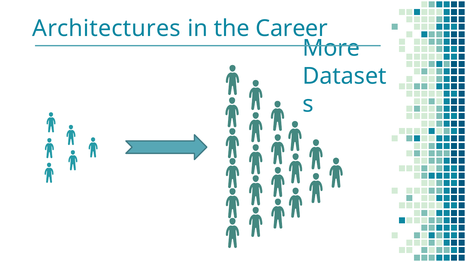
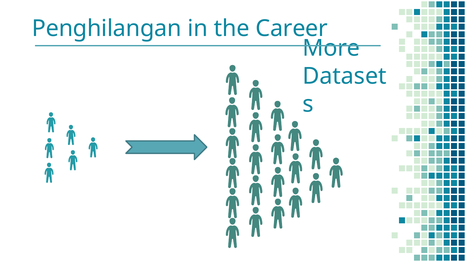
Architectures: Architectures -> Penghilangan
